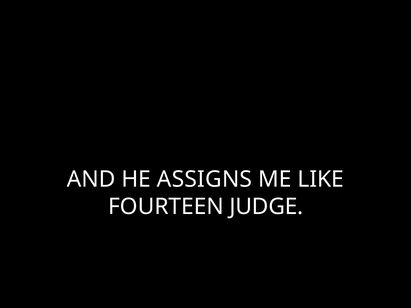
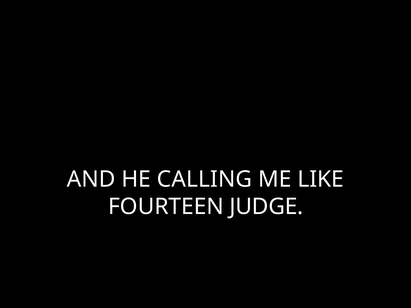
ASSIGNS: ASSIGNS -> CALLING
